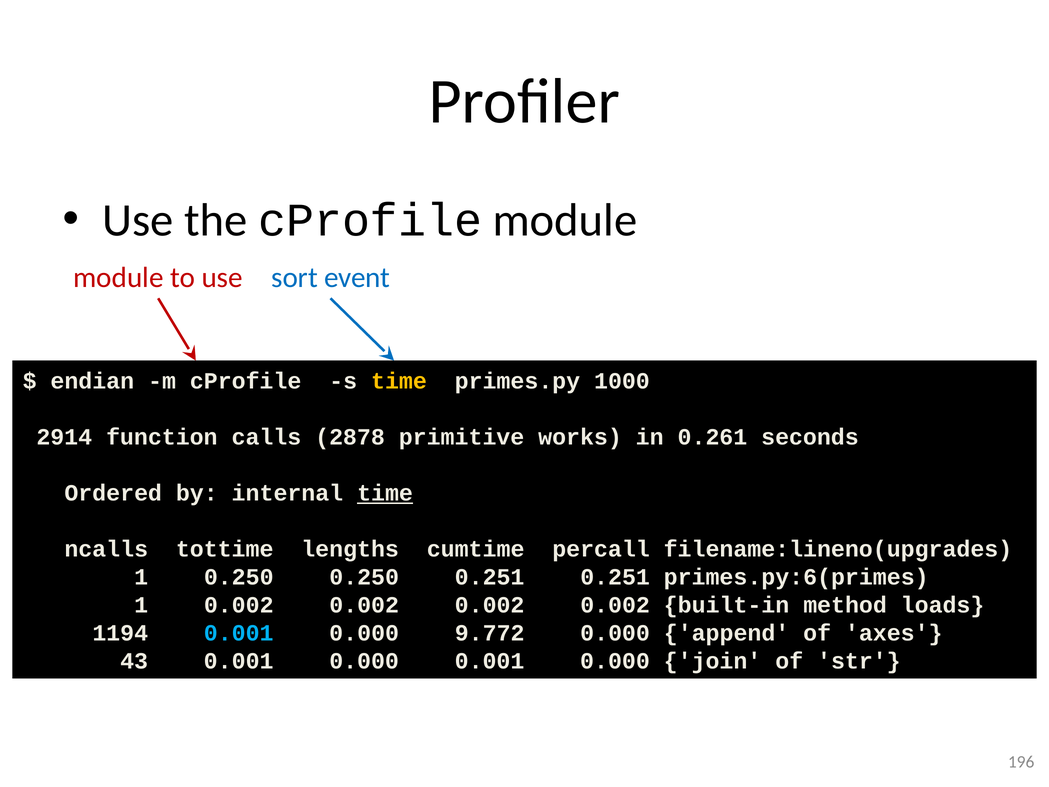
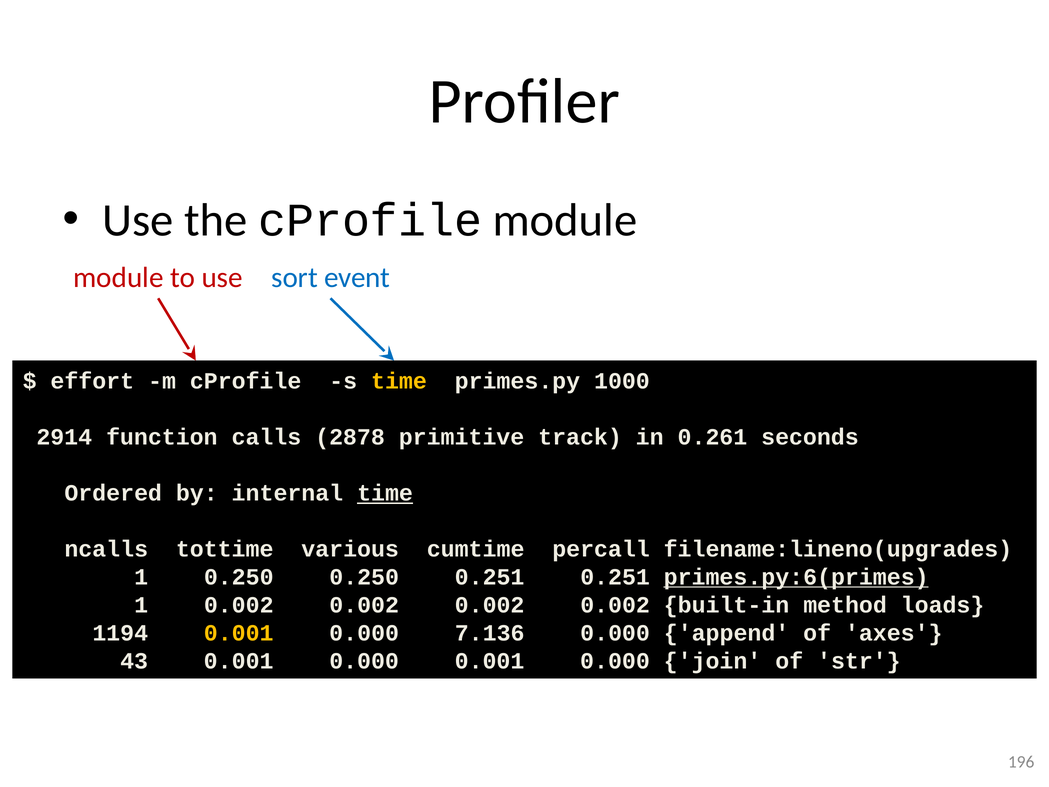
endian: endian -> effort
works: works -> track
lengths: lengths -> various
primes.py:6(primes underline: none -> present
0.001 at (239, 633) colour: light blue -> yellow
9.772: 9.772 -> 7.136
